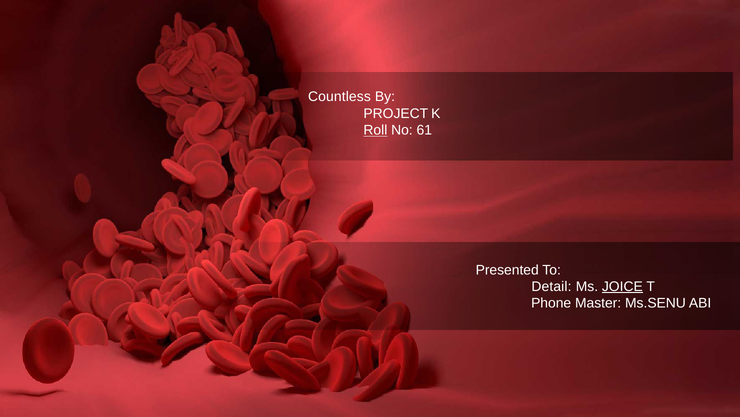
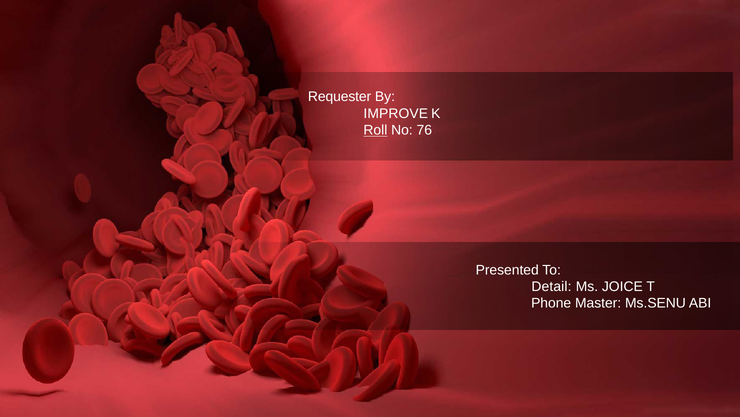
Countless: Countless -> Requester
PROJECT: PROJECT -> IMPROVE
61: 61 -> 76
JOICE underline: present -> none
